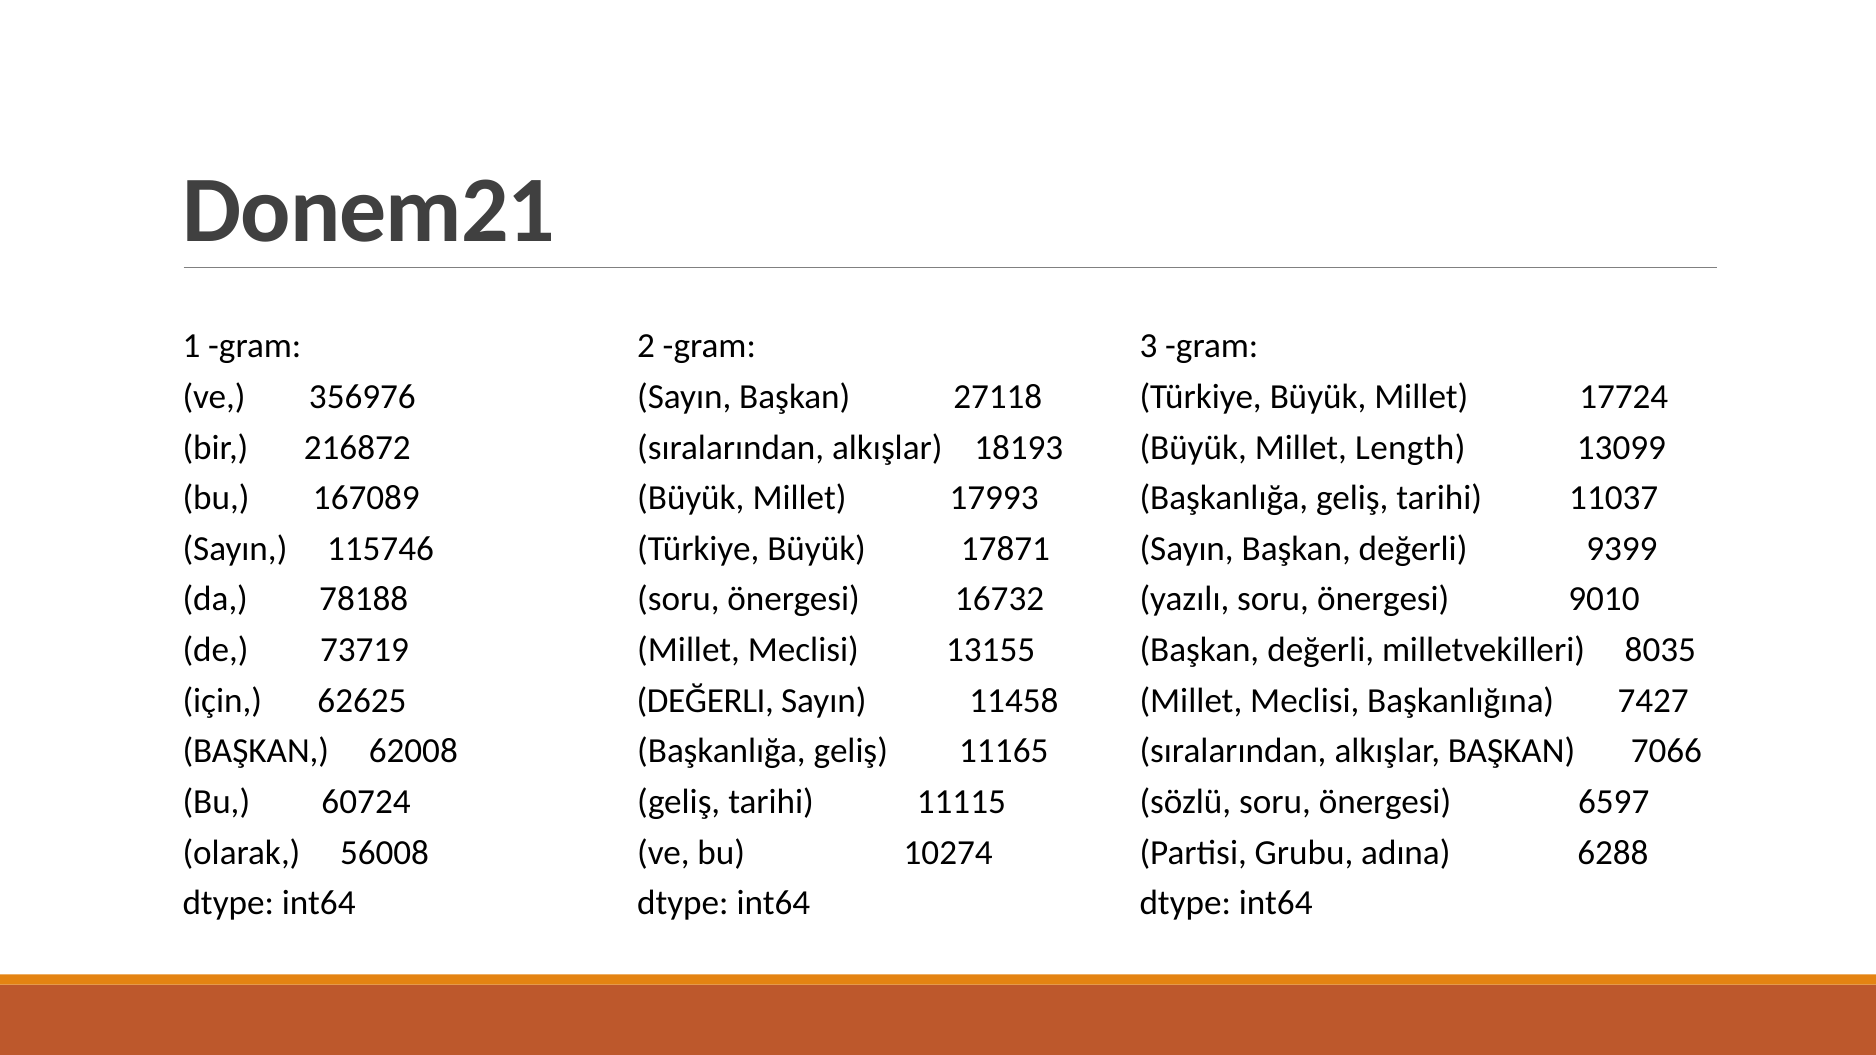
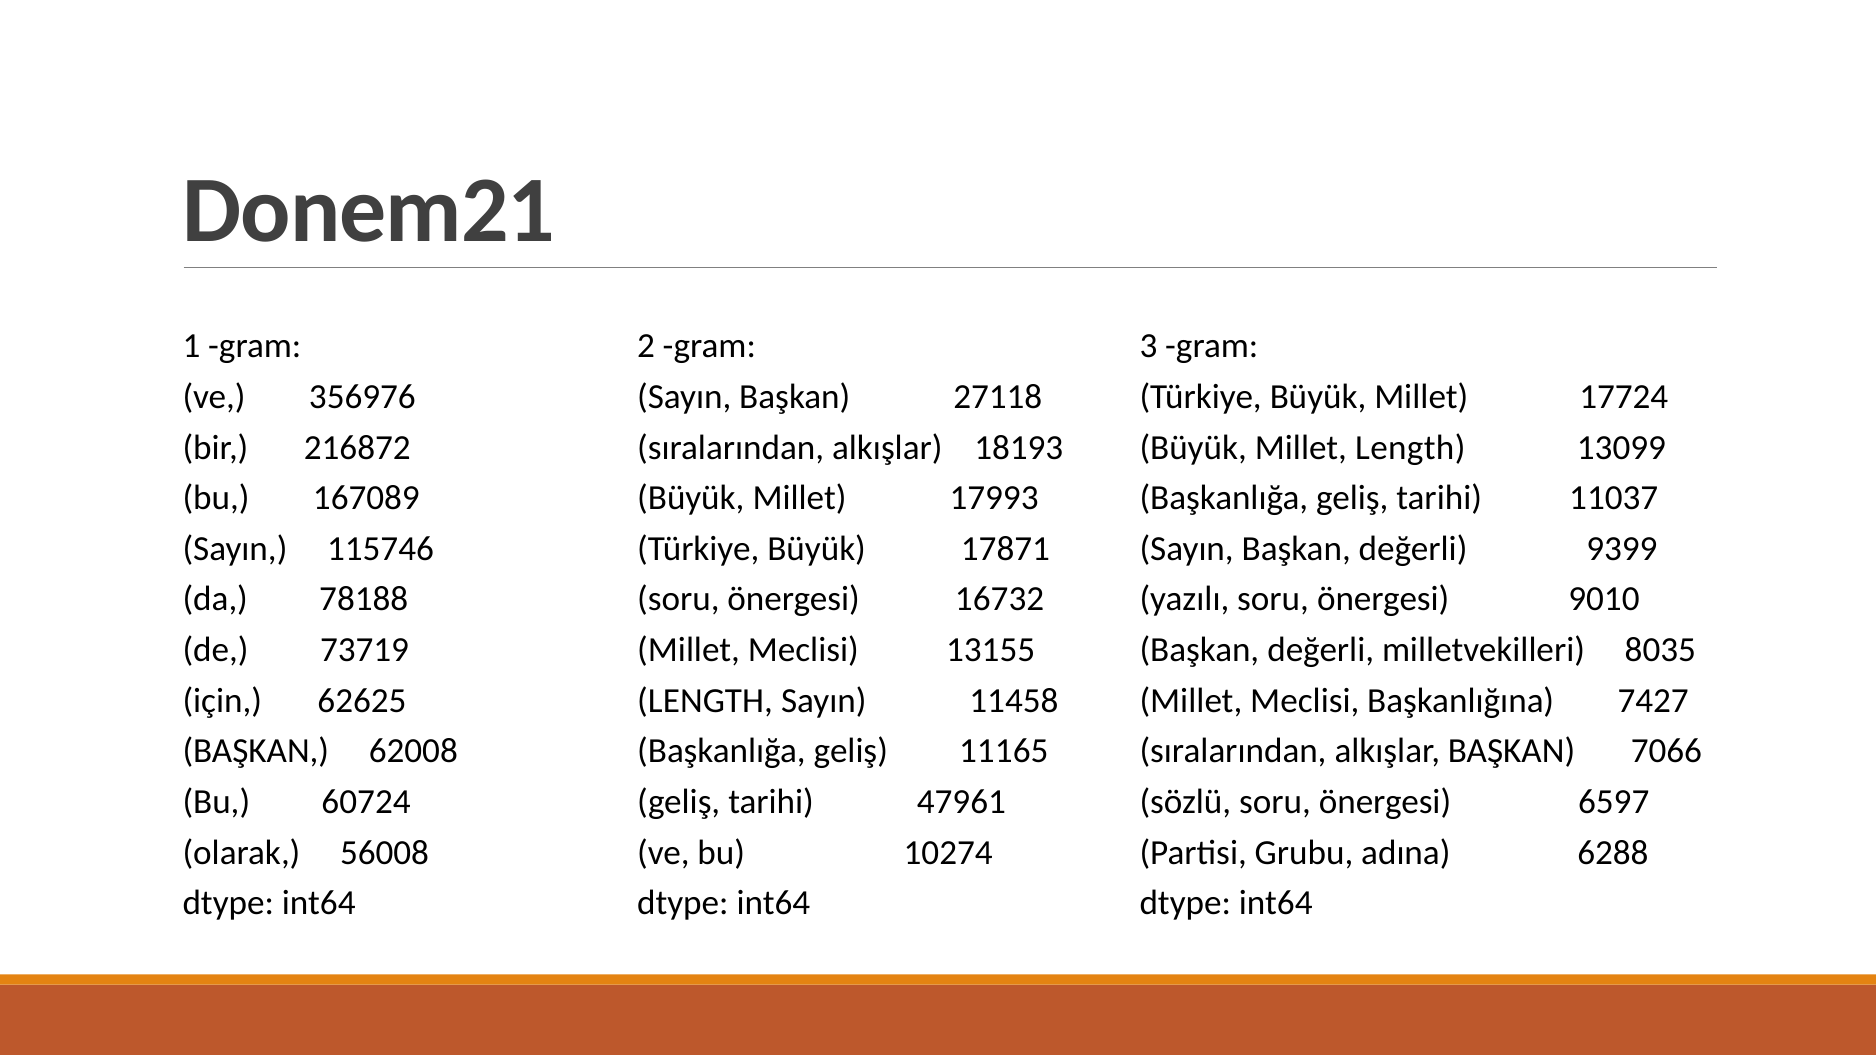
DEĞERLI at (705, 701): DEĞERLI -> LENGTH
11115: 11115 -> 47961
